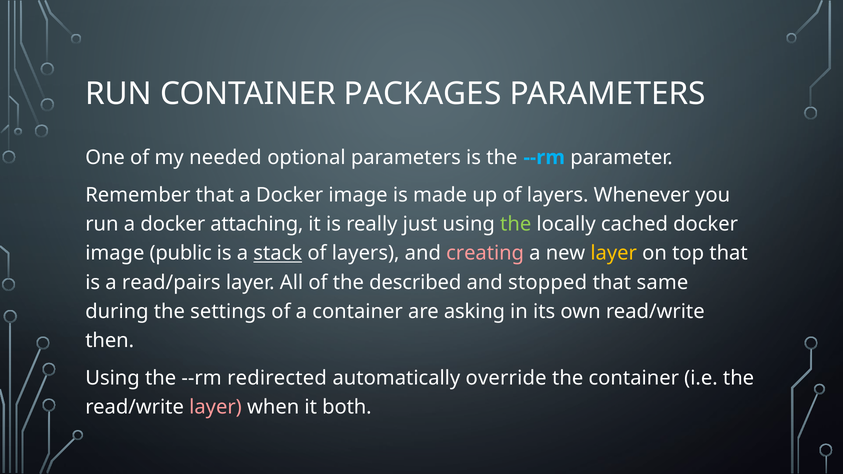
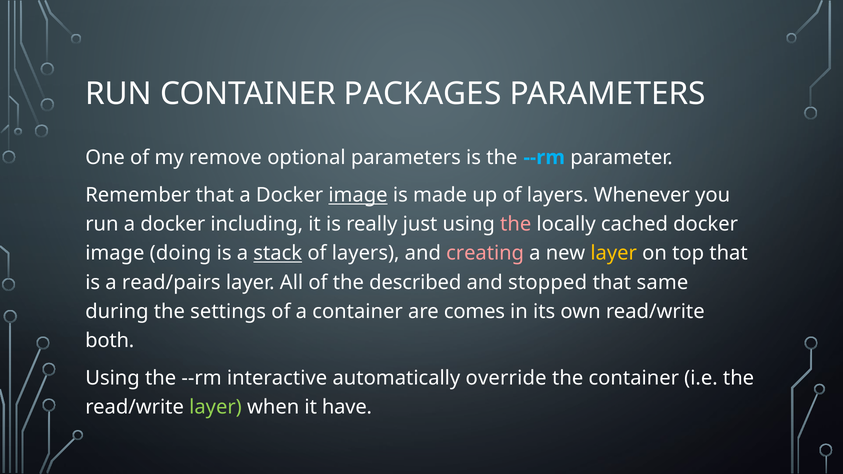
needed: needed -> remove
image at (358, 195) underline: none -> present
attaching: attaching -> including
the at (516, 224) colour: light green -> pink
public: public -> doing
asking: asking -> comes
then: then -> both
redirected: redirected -> interactive
layer at (215, 407) colour: pink -> light green
both: both -> have
